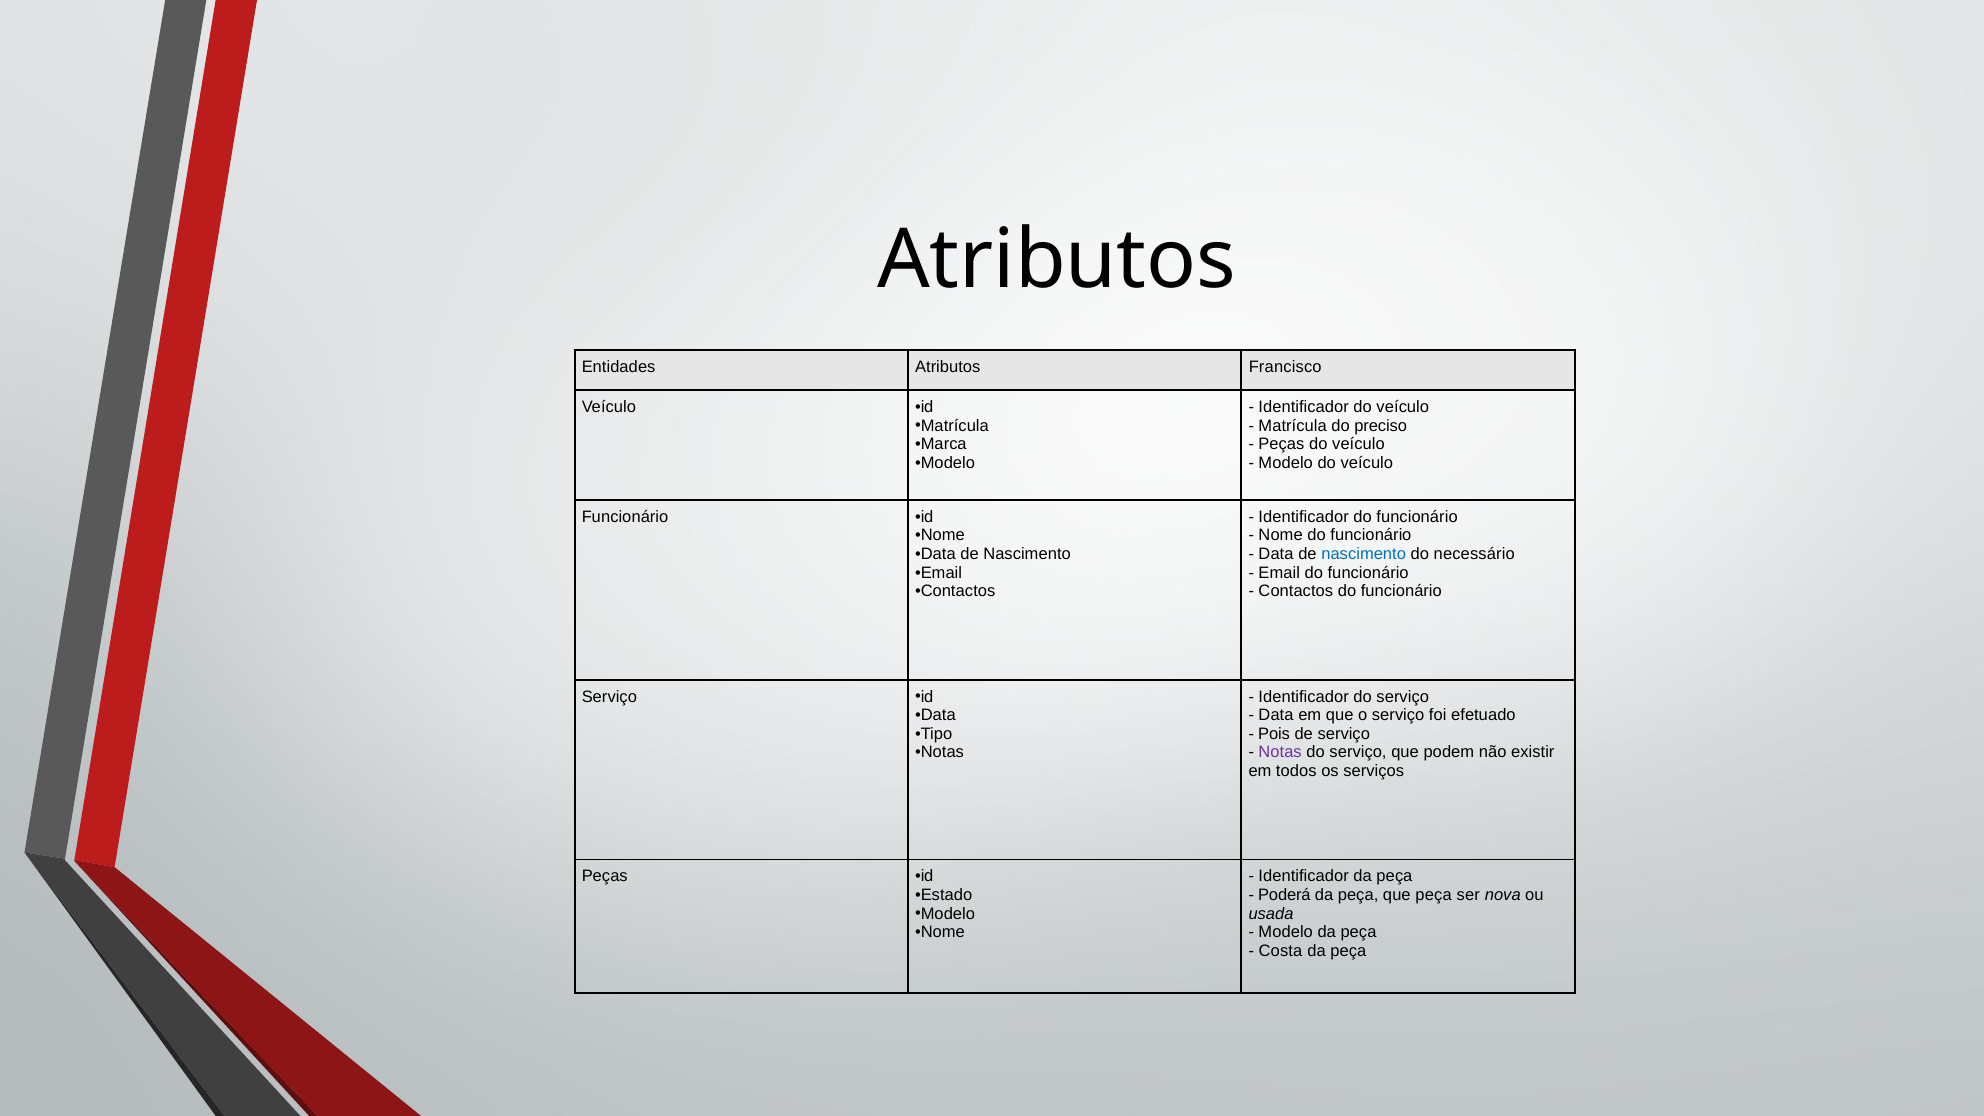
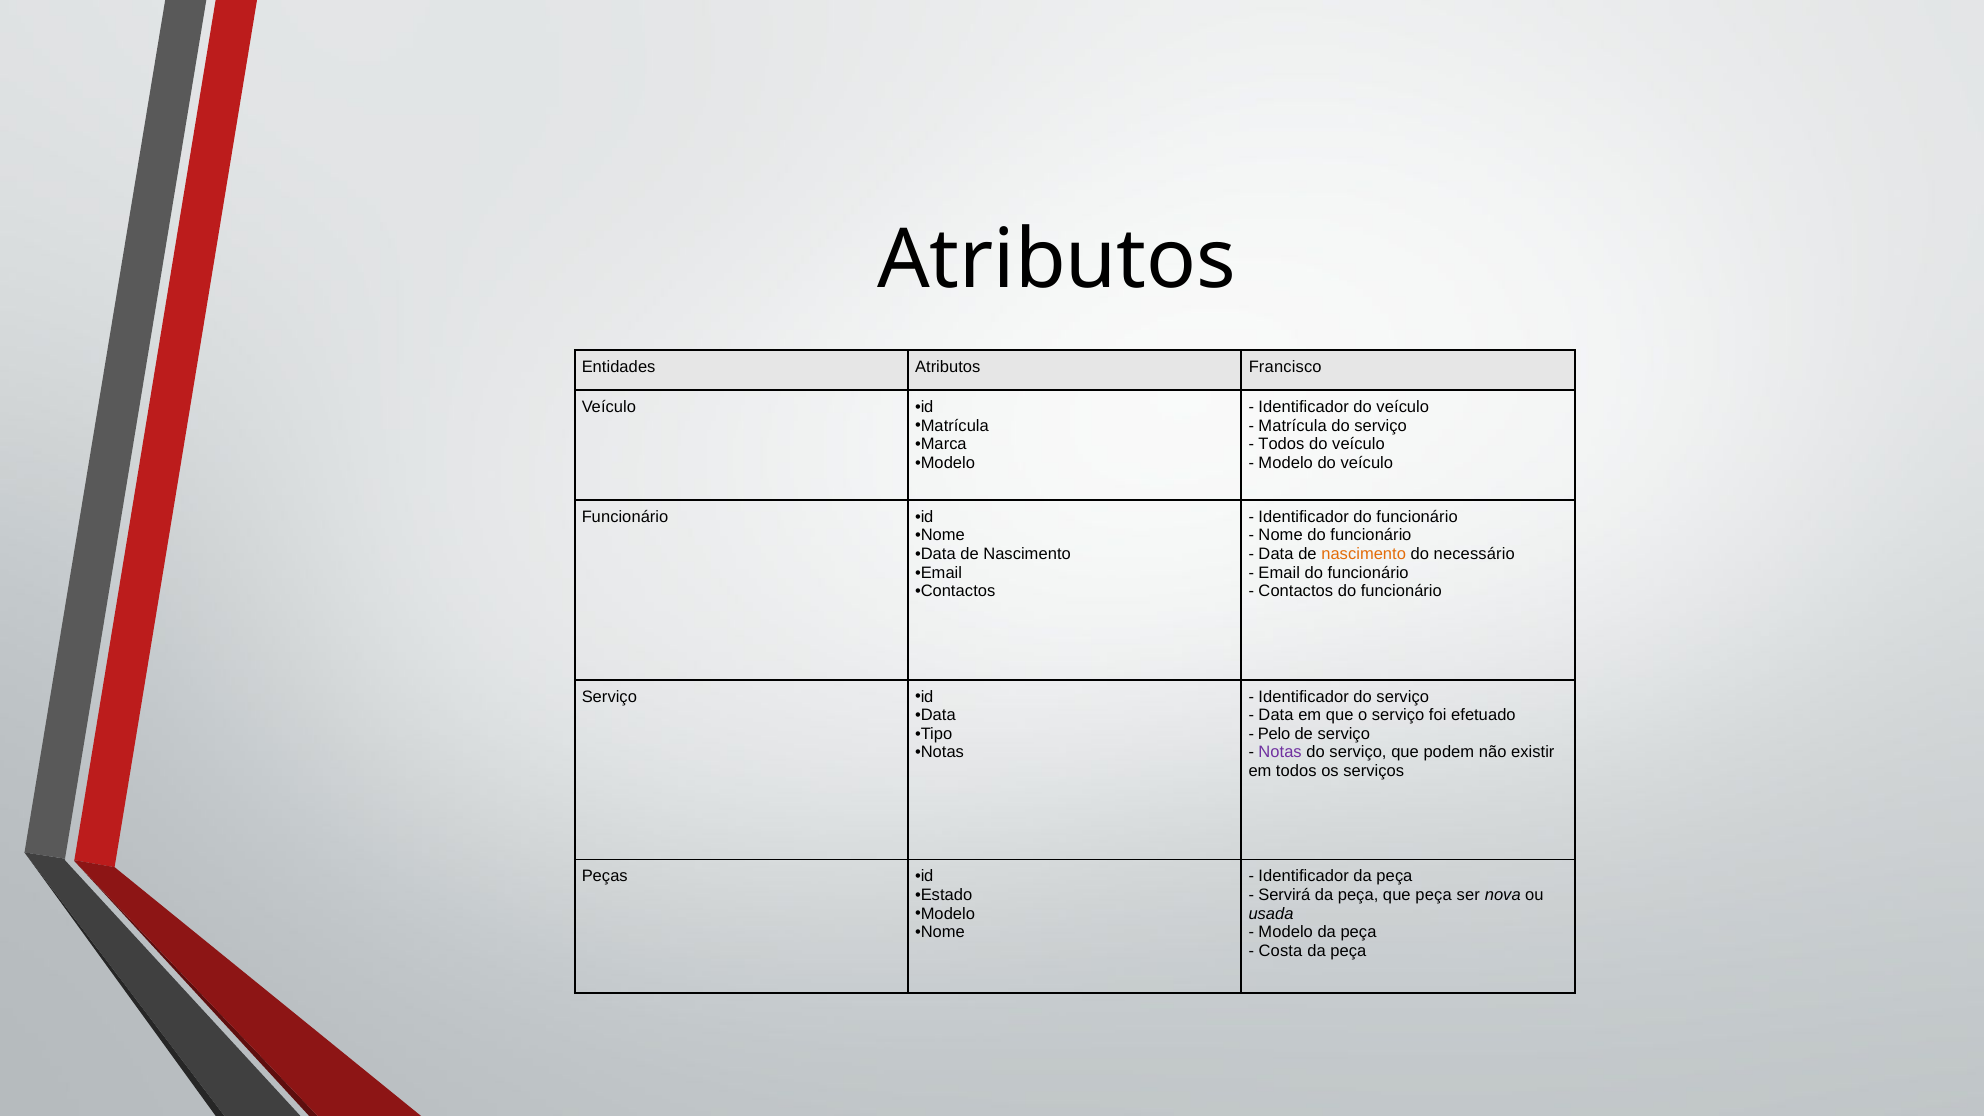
Matrícula do preciso: preciso -> serviço
Peças at (1281, 444): Peças -> Todos
nascimento at (1364, 554) colour: blue -> orange
Pois: Pois -> Pelo
Poderá: Poderá -> Servirá
